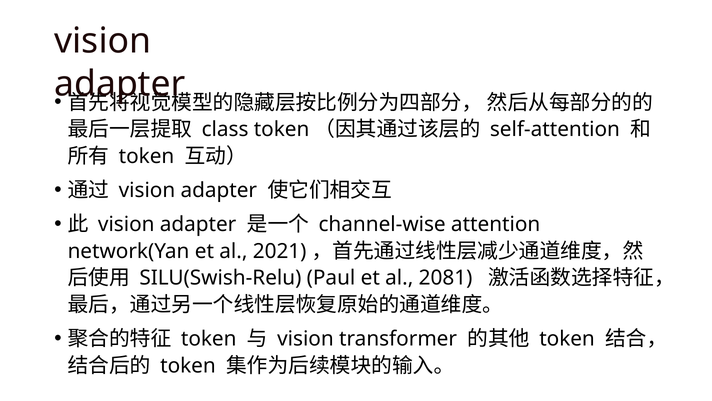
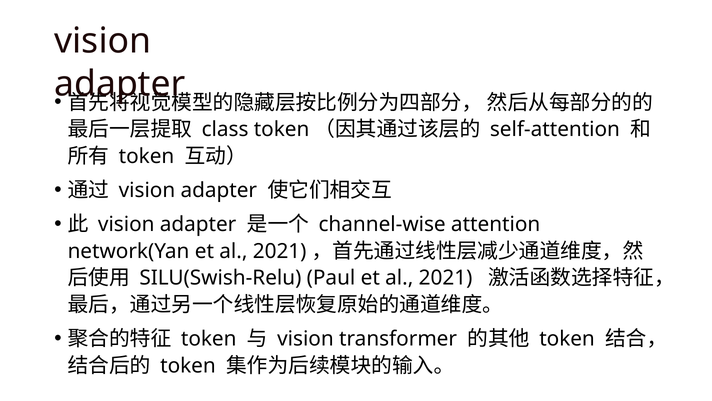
Paul et al 2081: 2081 -> 2021
